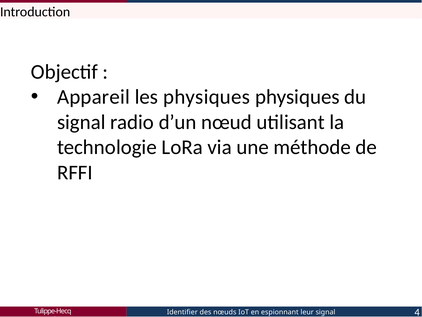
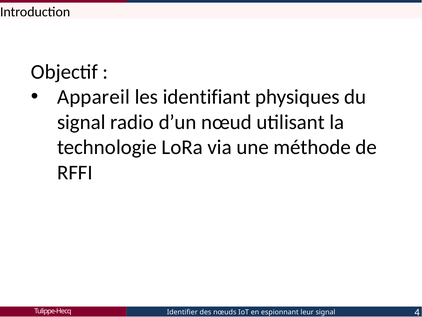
les physiques: physiques -> identifiant
